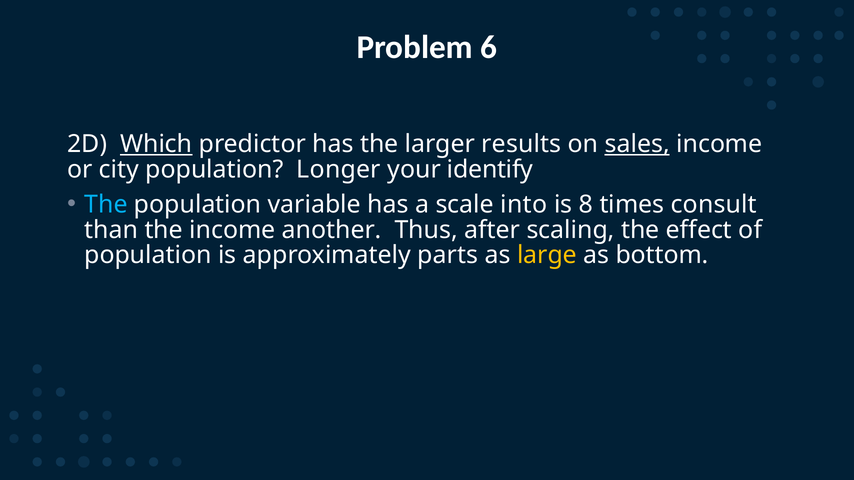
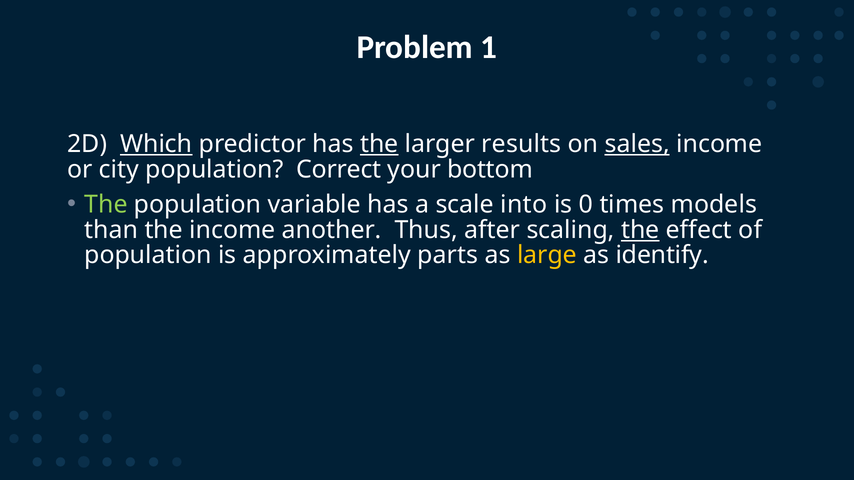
6: 6 -> 1
the at (379, 144) underline: none -> present
Longer: Longer -> Correct
identify: identify -> bottom
The at (106, 205) colour: light blue -> light green
8: 8 -> 0
consult: consult -> models
the at (640, 230) underline: none -> present
bottom: bottom -> identify
